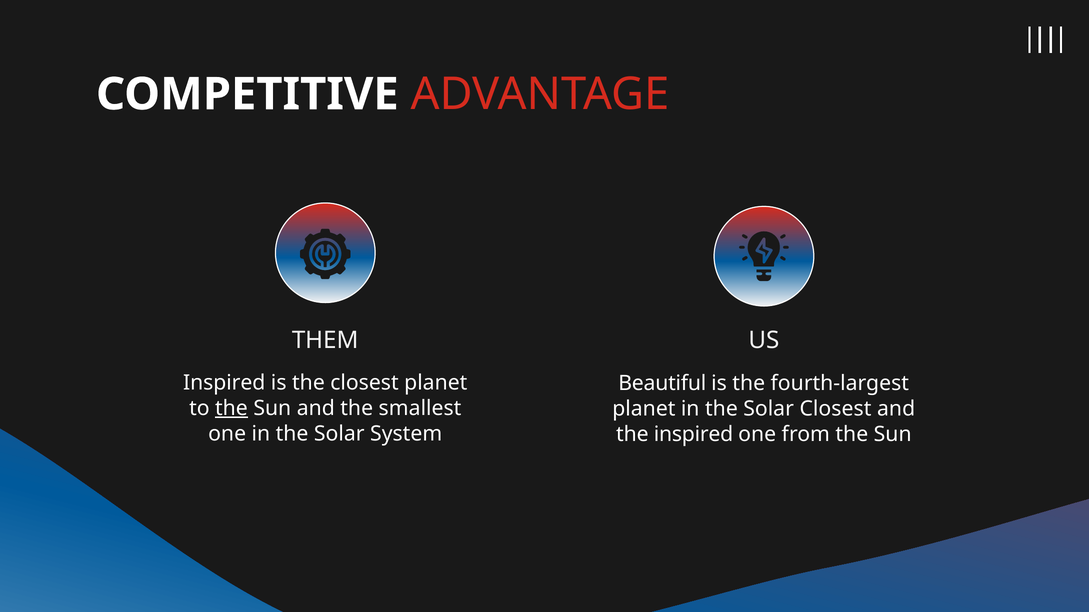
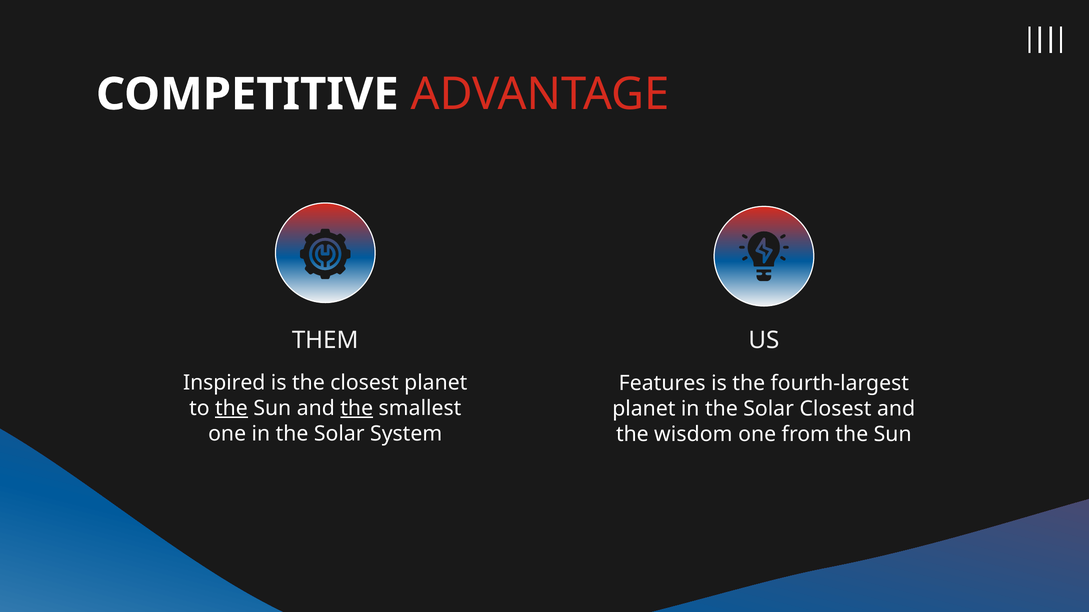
Beautiful: Beautiful -> Features
the at (357, 409) underline: none -> present
the inspired: inspired -> wisdom
